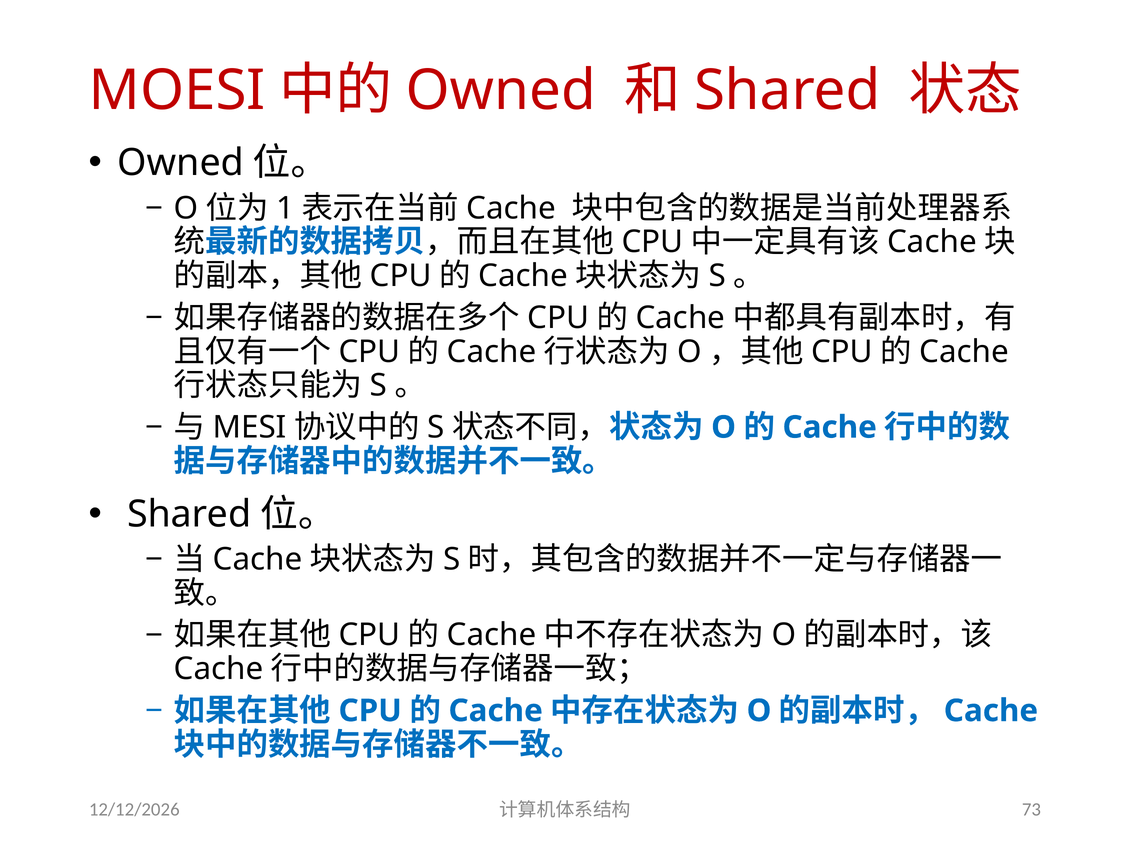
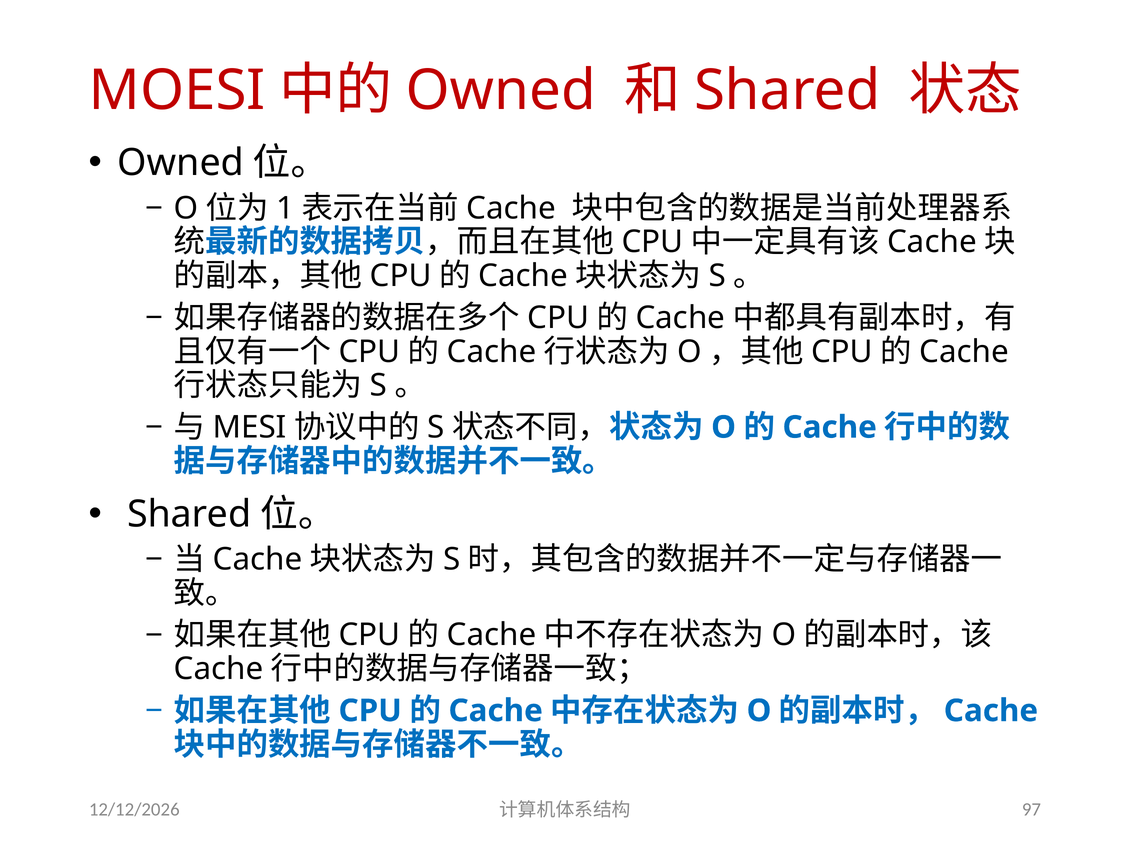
73: 73 -> 97
